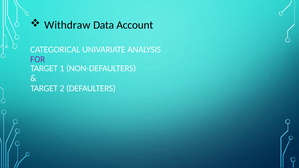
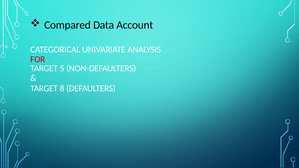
Withdraw: Withdraw -> Compared
FOR colour: purple -> red
1: 1 -> 5
2: 2 -> 8
